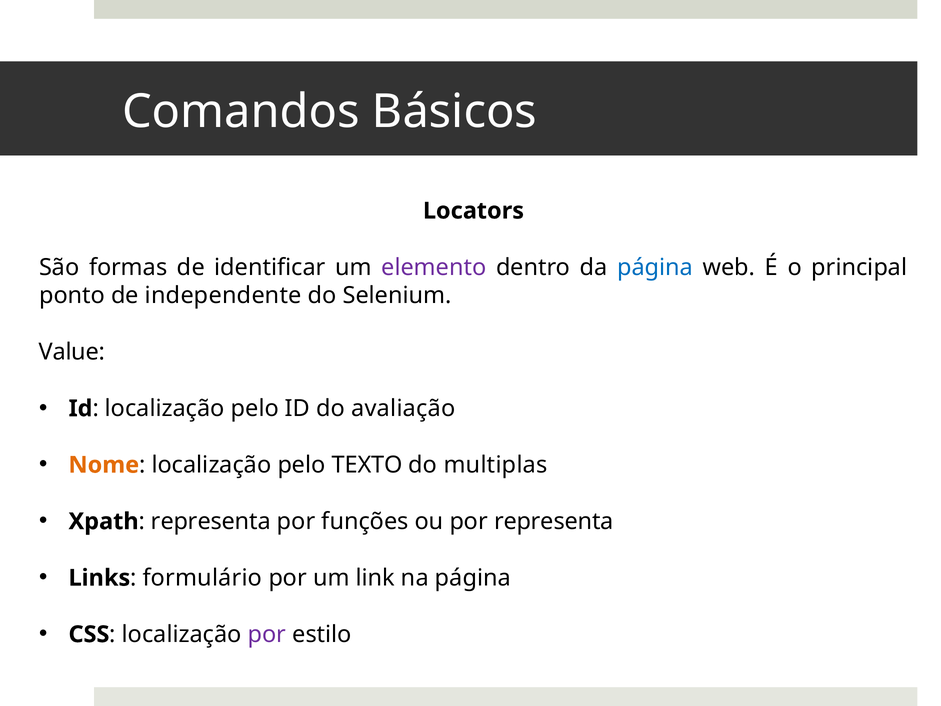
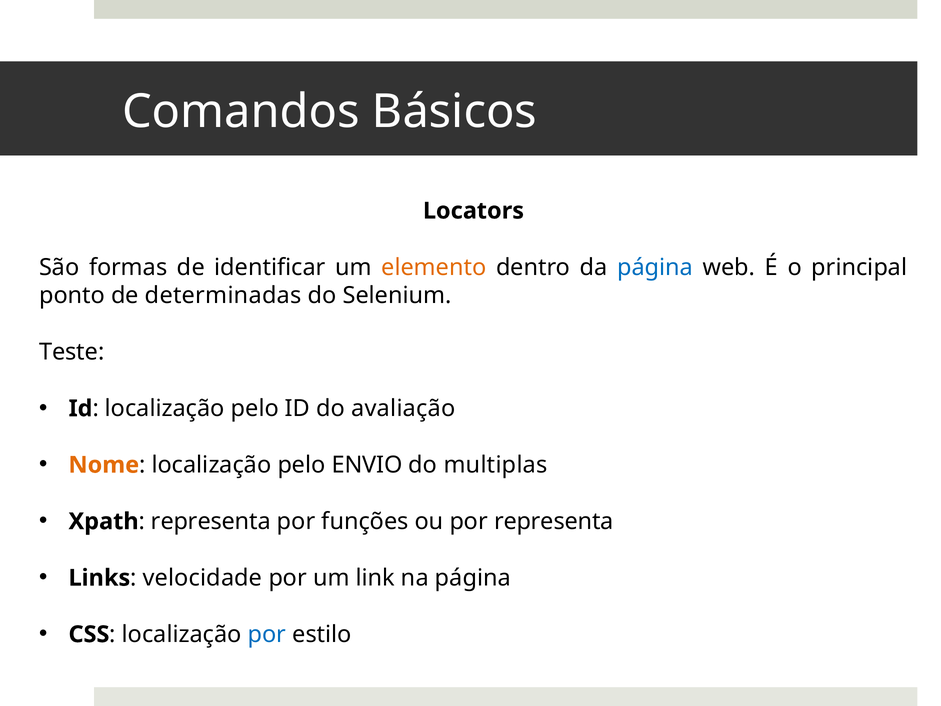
elemento colour: purple -> orange
independente: independente -> determinadas
Value: Value -> Teste
TEXTO: TEXTO -> ENVIO
formulário: formulário -> velocidade
por at (267, 634) colour: purple -> blue
